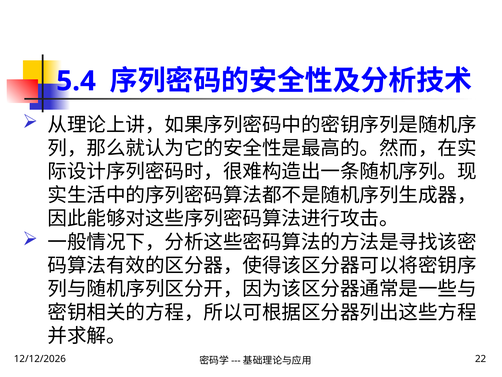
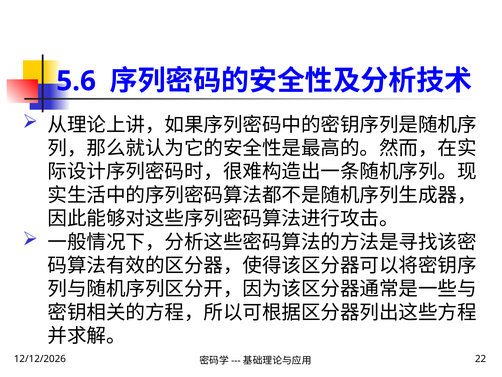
5.4: 5.4 -> 5.6
